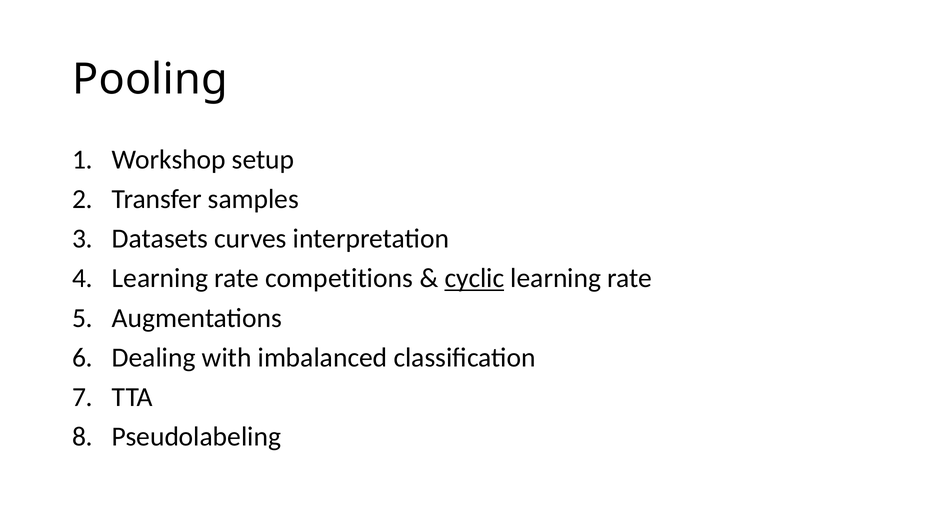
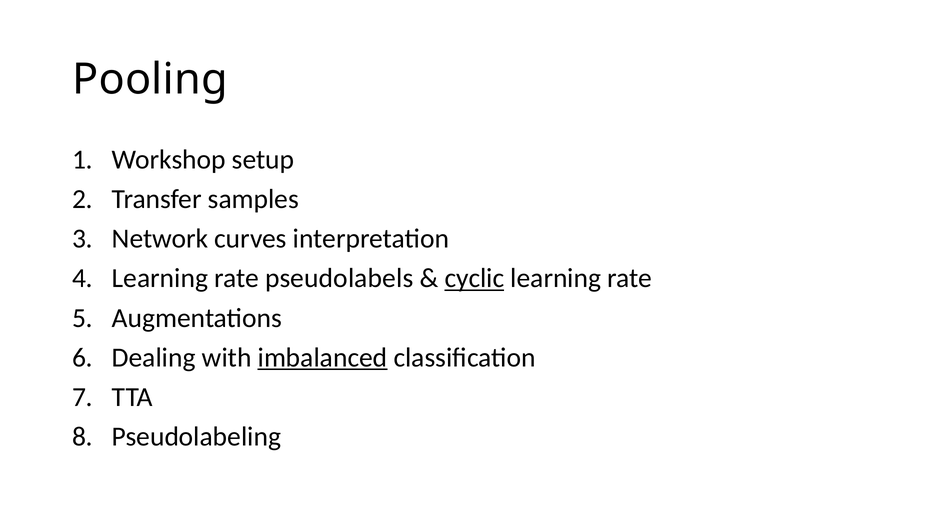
Datasets: Datasets -> Network
competitions: competitions -> pseudolabels
imbalanced underline: none -> present
